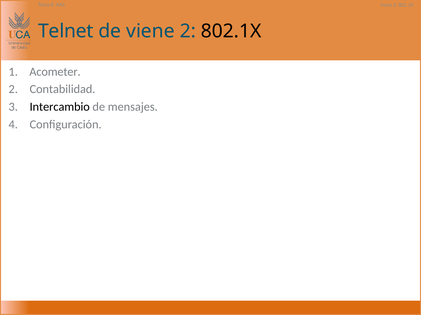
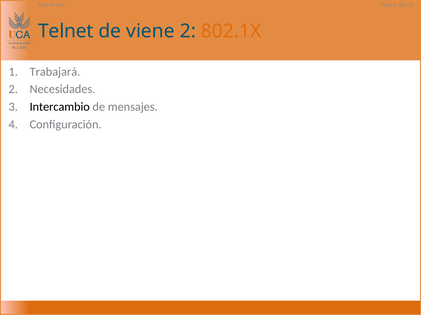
802.1X at (231, 31) colour: black -> orange
Acometer: Acometer -> Trabajará
Contabilidad: Contabilidad -> Necesidades
